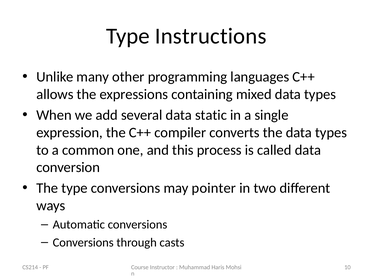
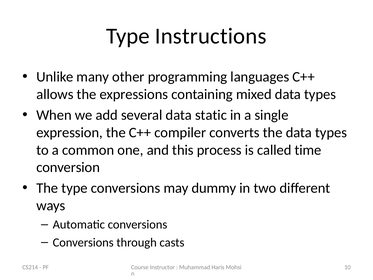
called data: data -> time
pointer: pointer -> dummy
